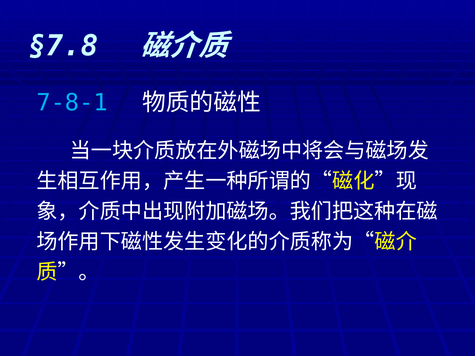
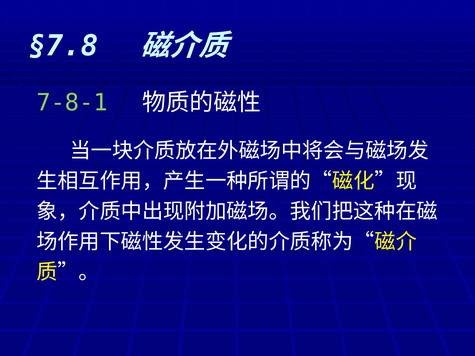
7-8-1 colour: light blue -> light green
